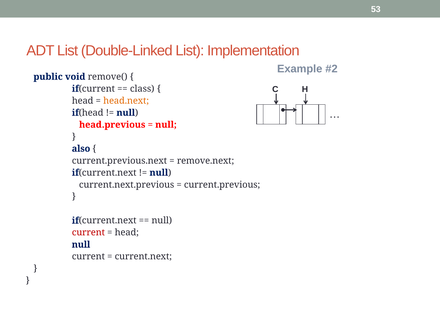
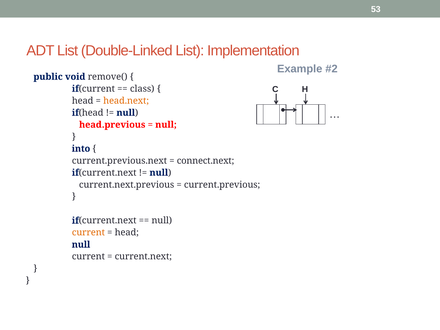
also: also -> into
remove.next: remove.next -> connect.next
current at (88, 233) colour: red -> orange
